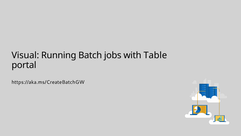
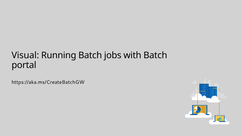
with Table: Table -> Batch
